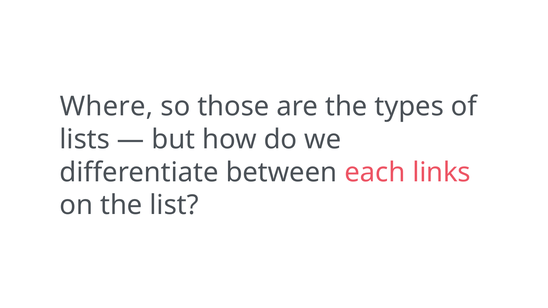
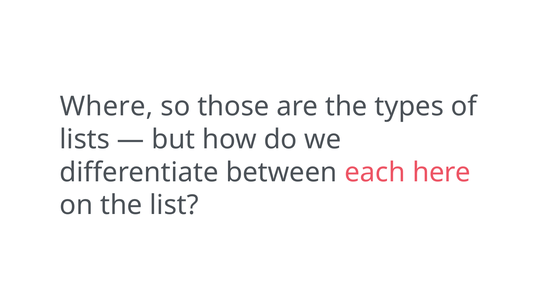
links: links -> here
